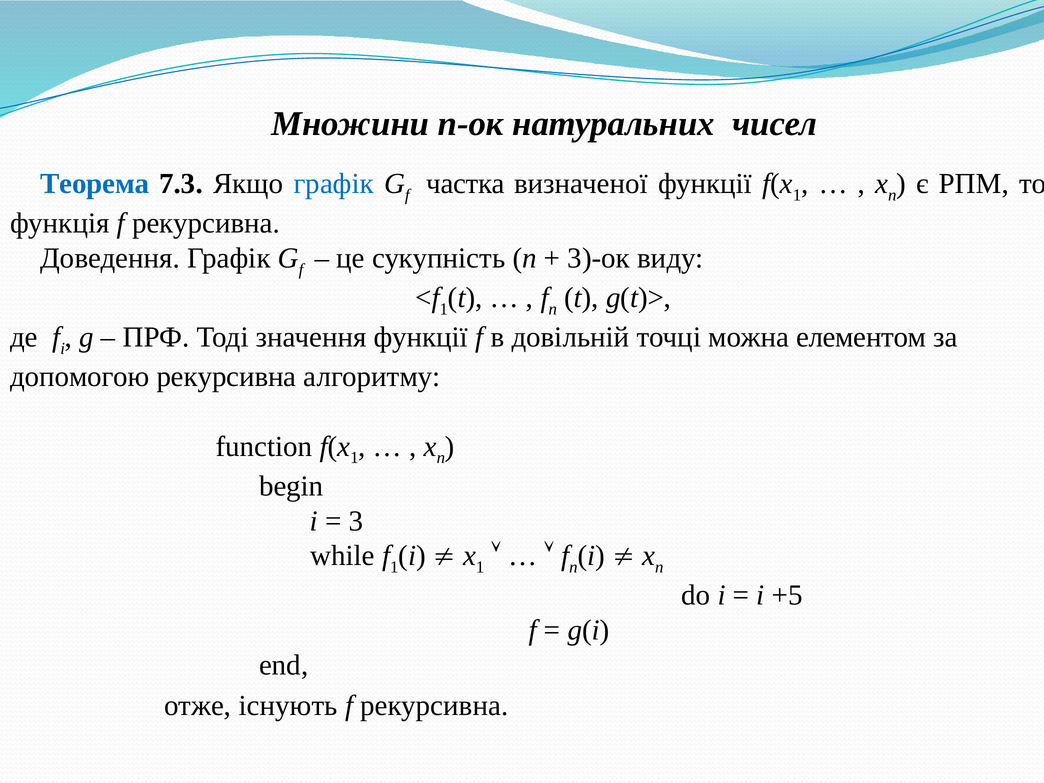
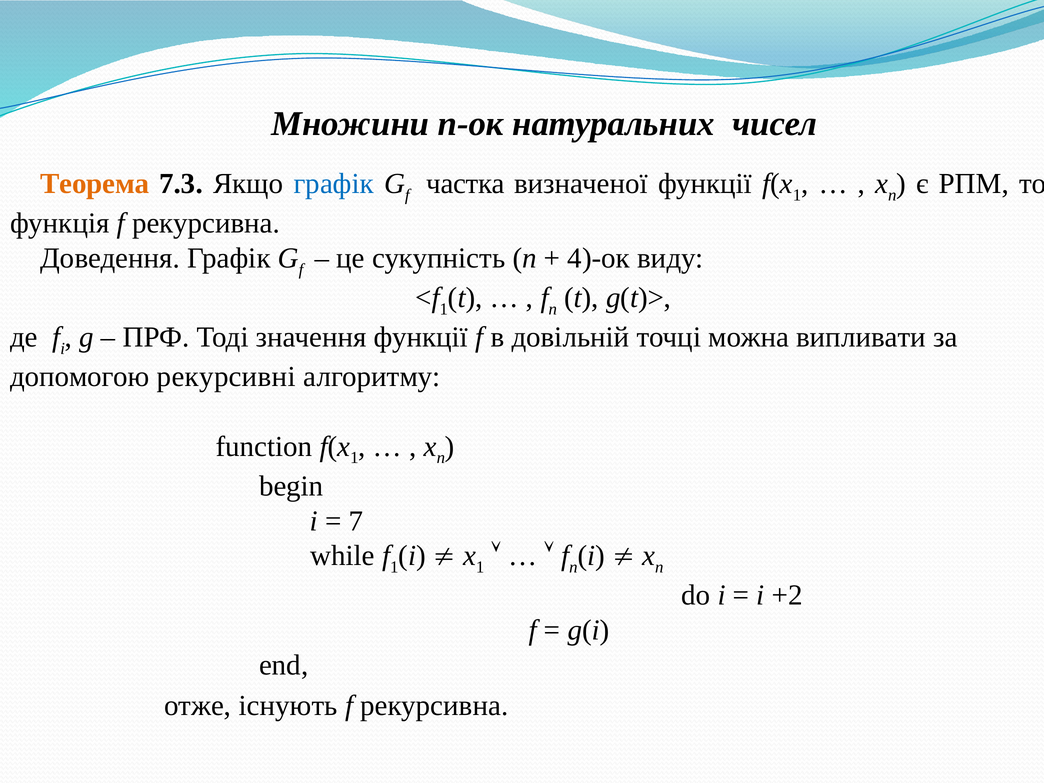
Теорема colour: blue -> orange
3)-ок: 3)-ок -> 4)-ок
елементом: елементом -> випливати
допомогою рекурсивна: рекурсивна -> рекурсивні
3: 3 -> 7
+5: +5 -> +2
